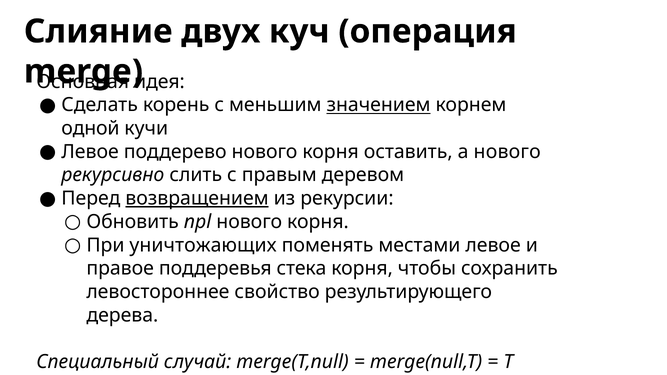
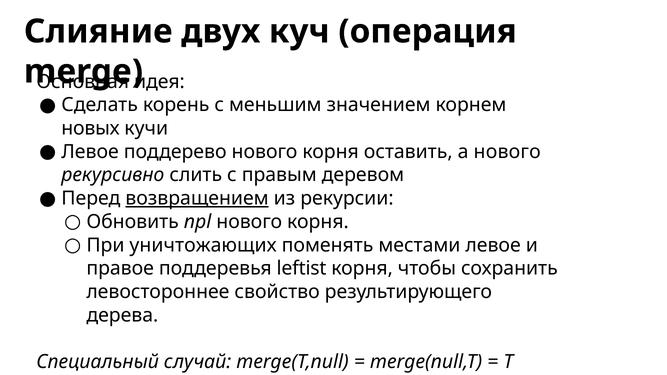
значением underline: present -> none
одной: одной -> новых
стека: стека -> leftist
